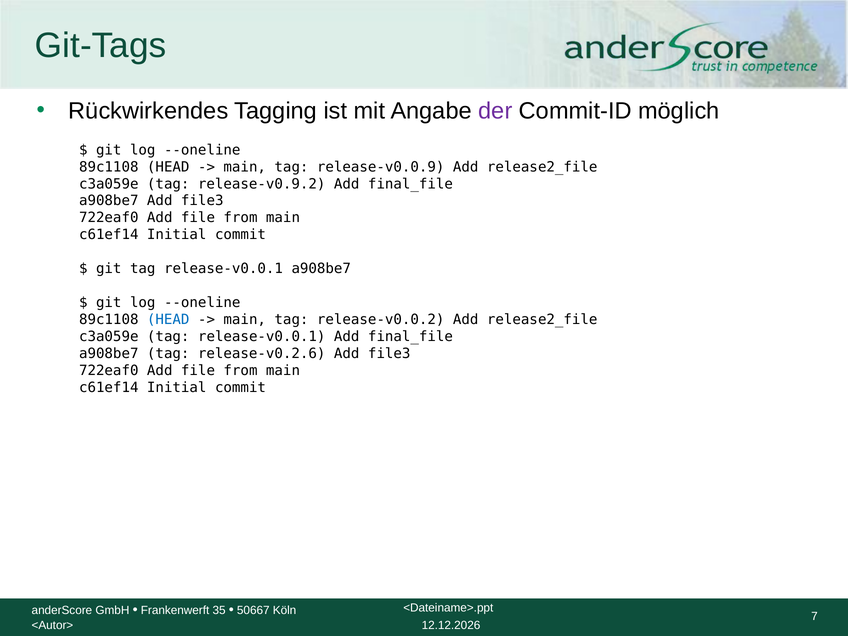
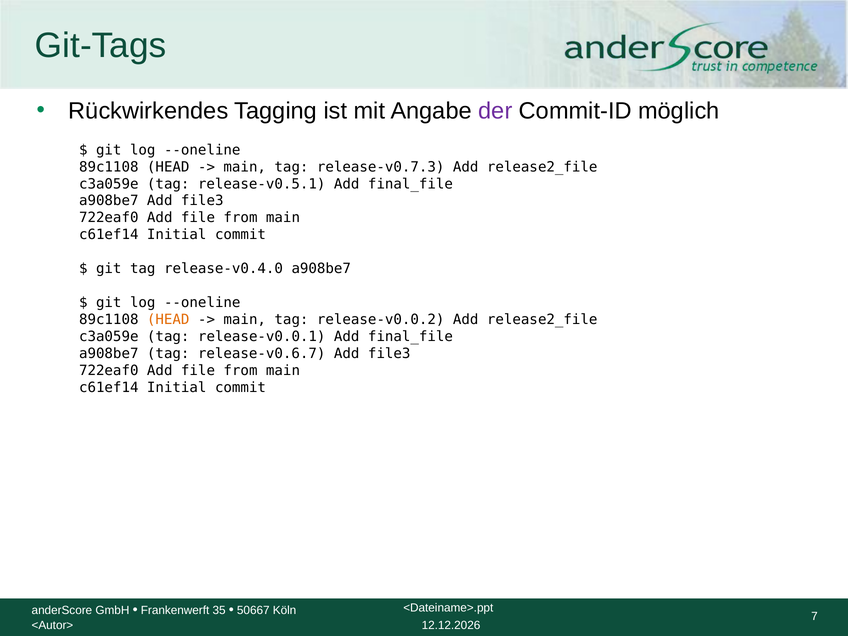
release-v0.0.9: release-v0.0.9 -> release-v0.7.3
release-v0.9.2: release-v0.9.2 -> release-v0.5.1
git tag release-v0.0.1: release-v0.0.1 -> release-v0.4.0
HEAD at (168, 320) colour: blue -> orange
release-v0.2.6: release-v0.2.6 -> release-v0.6.7
